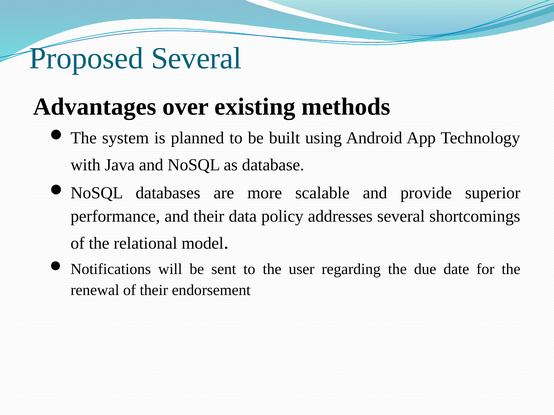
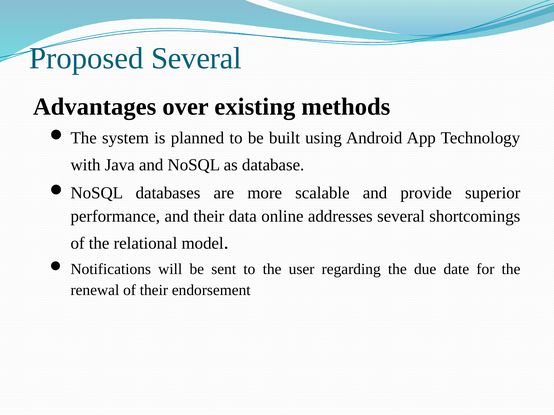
policy: policy -> online
